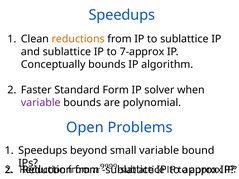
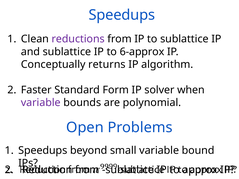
reductions colour: orange -> purple
7-approx: 7-approx -> 6-approx
Conceptually bounds: bounds -> returns
